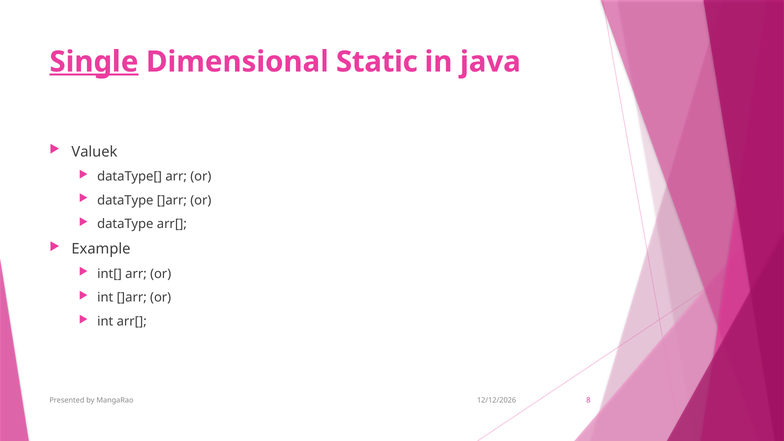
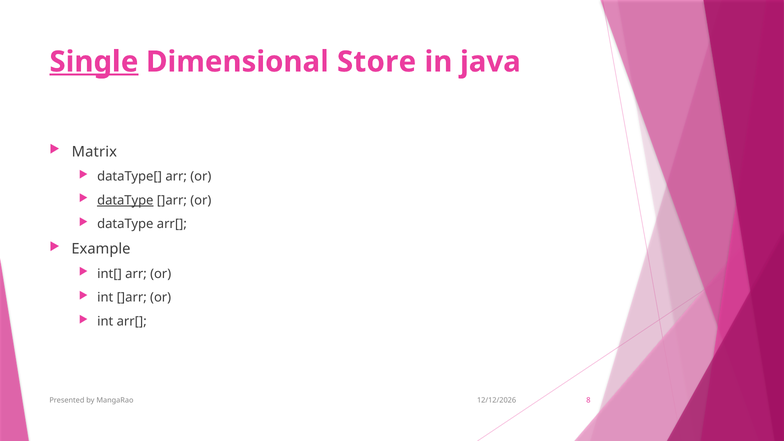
Static: Static -> Store
Valuek: Valuek -> Matrix
dataType at (125, 200) underline: none -> present
